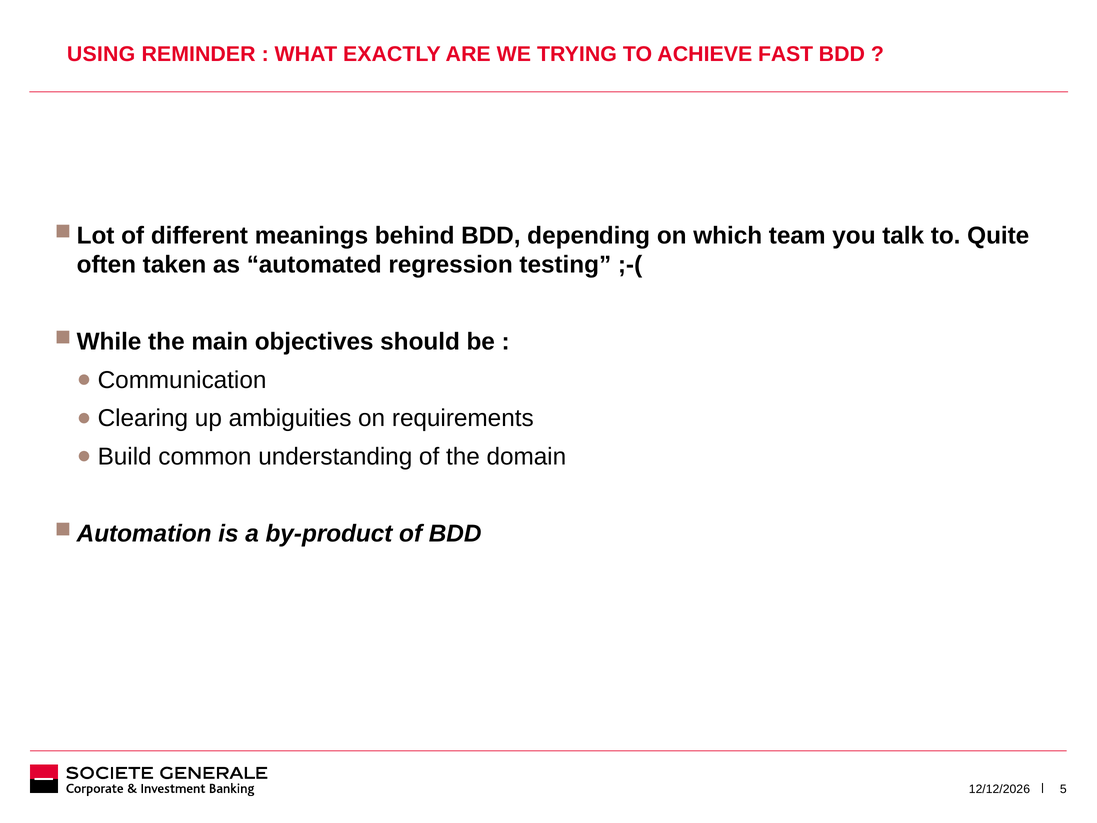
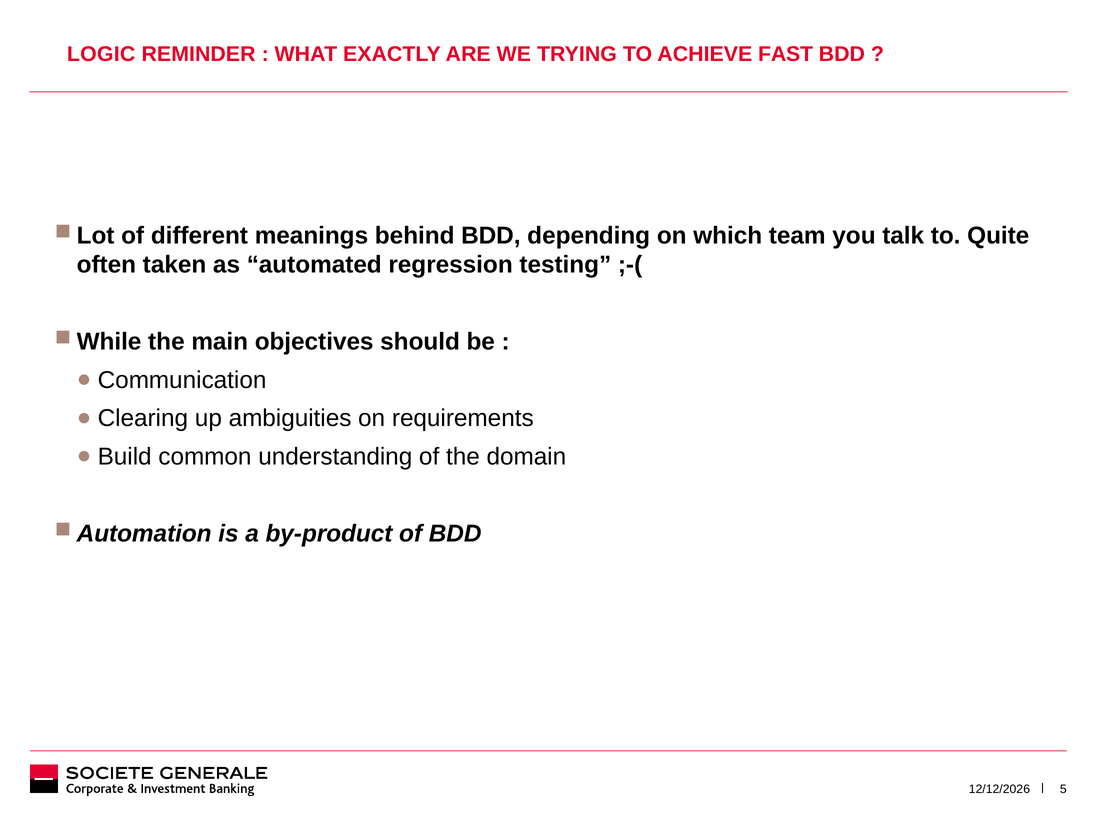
USING: USING -> LOGIC
